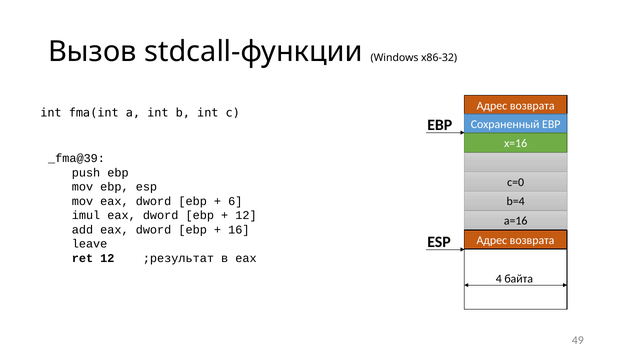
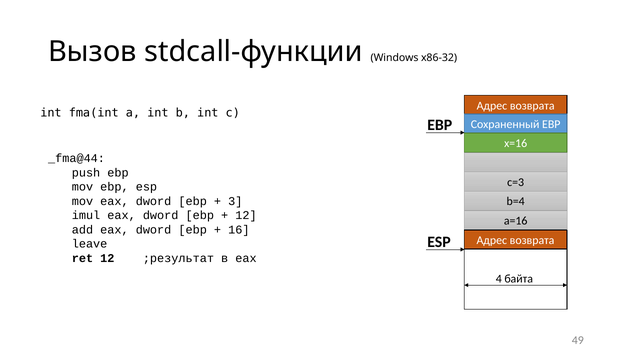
_fma@39: _fma@39 -> _fma@44
c=0: c=0 -> c=3
6: 6 -> 3
